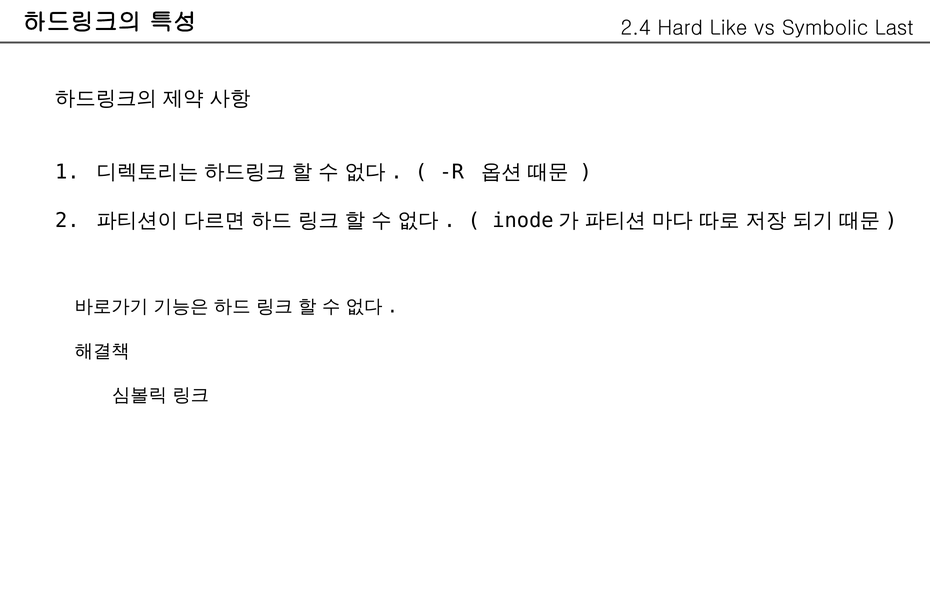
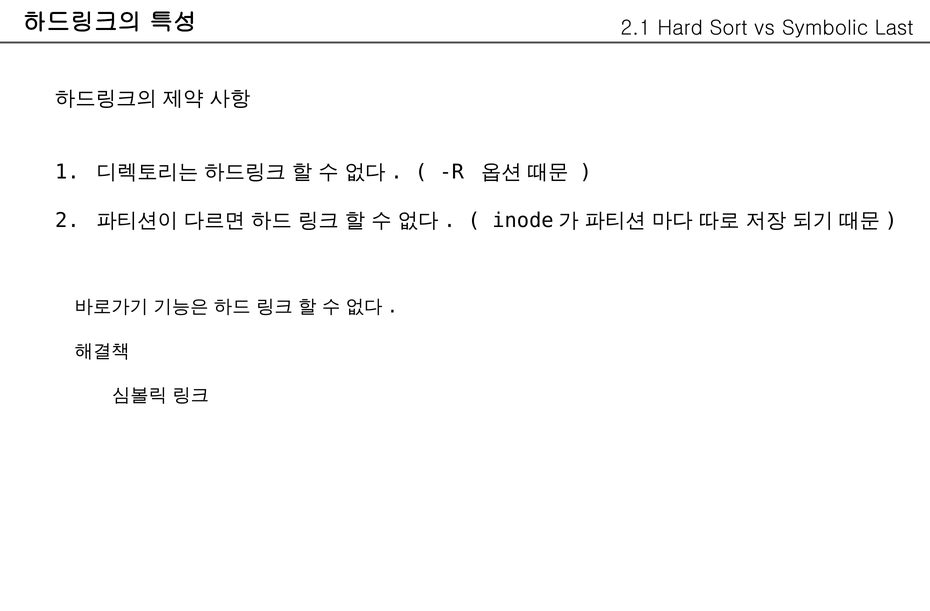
2.4: 2.4 -> 2.1
Like: Like -> Sort
